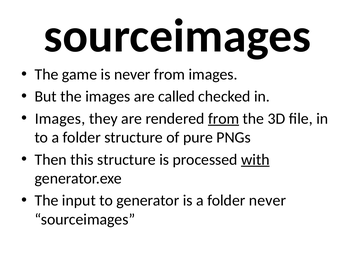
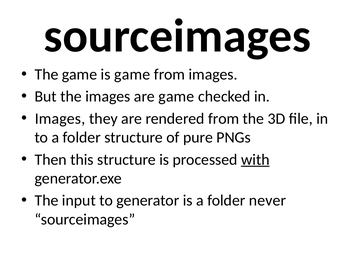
is never: never -> game
are called: called -> game
from at (224, 119) underline: present -> none
